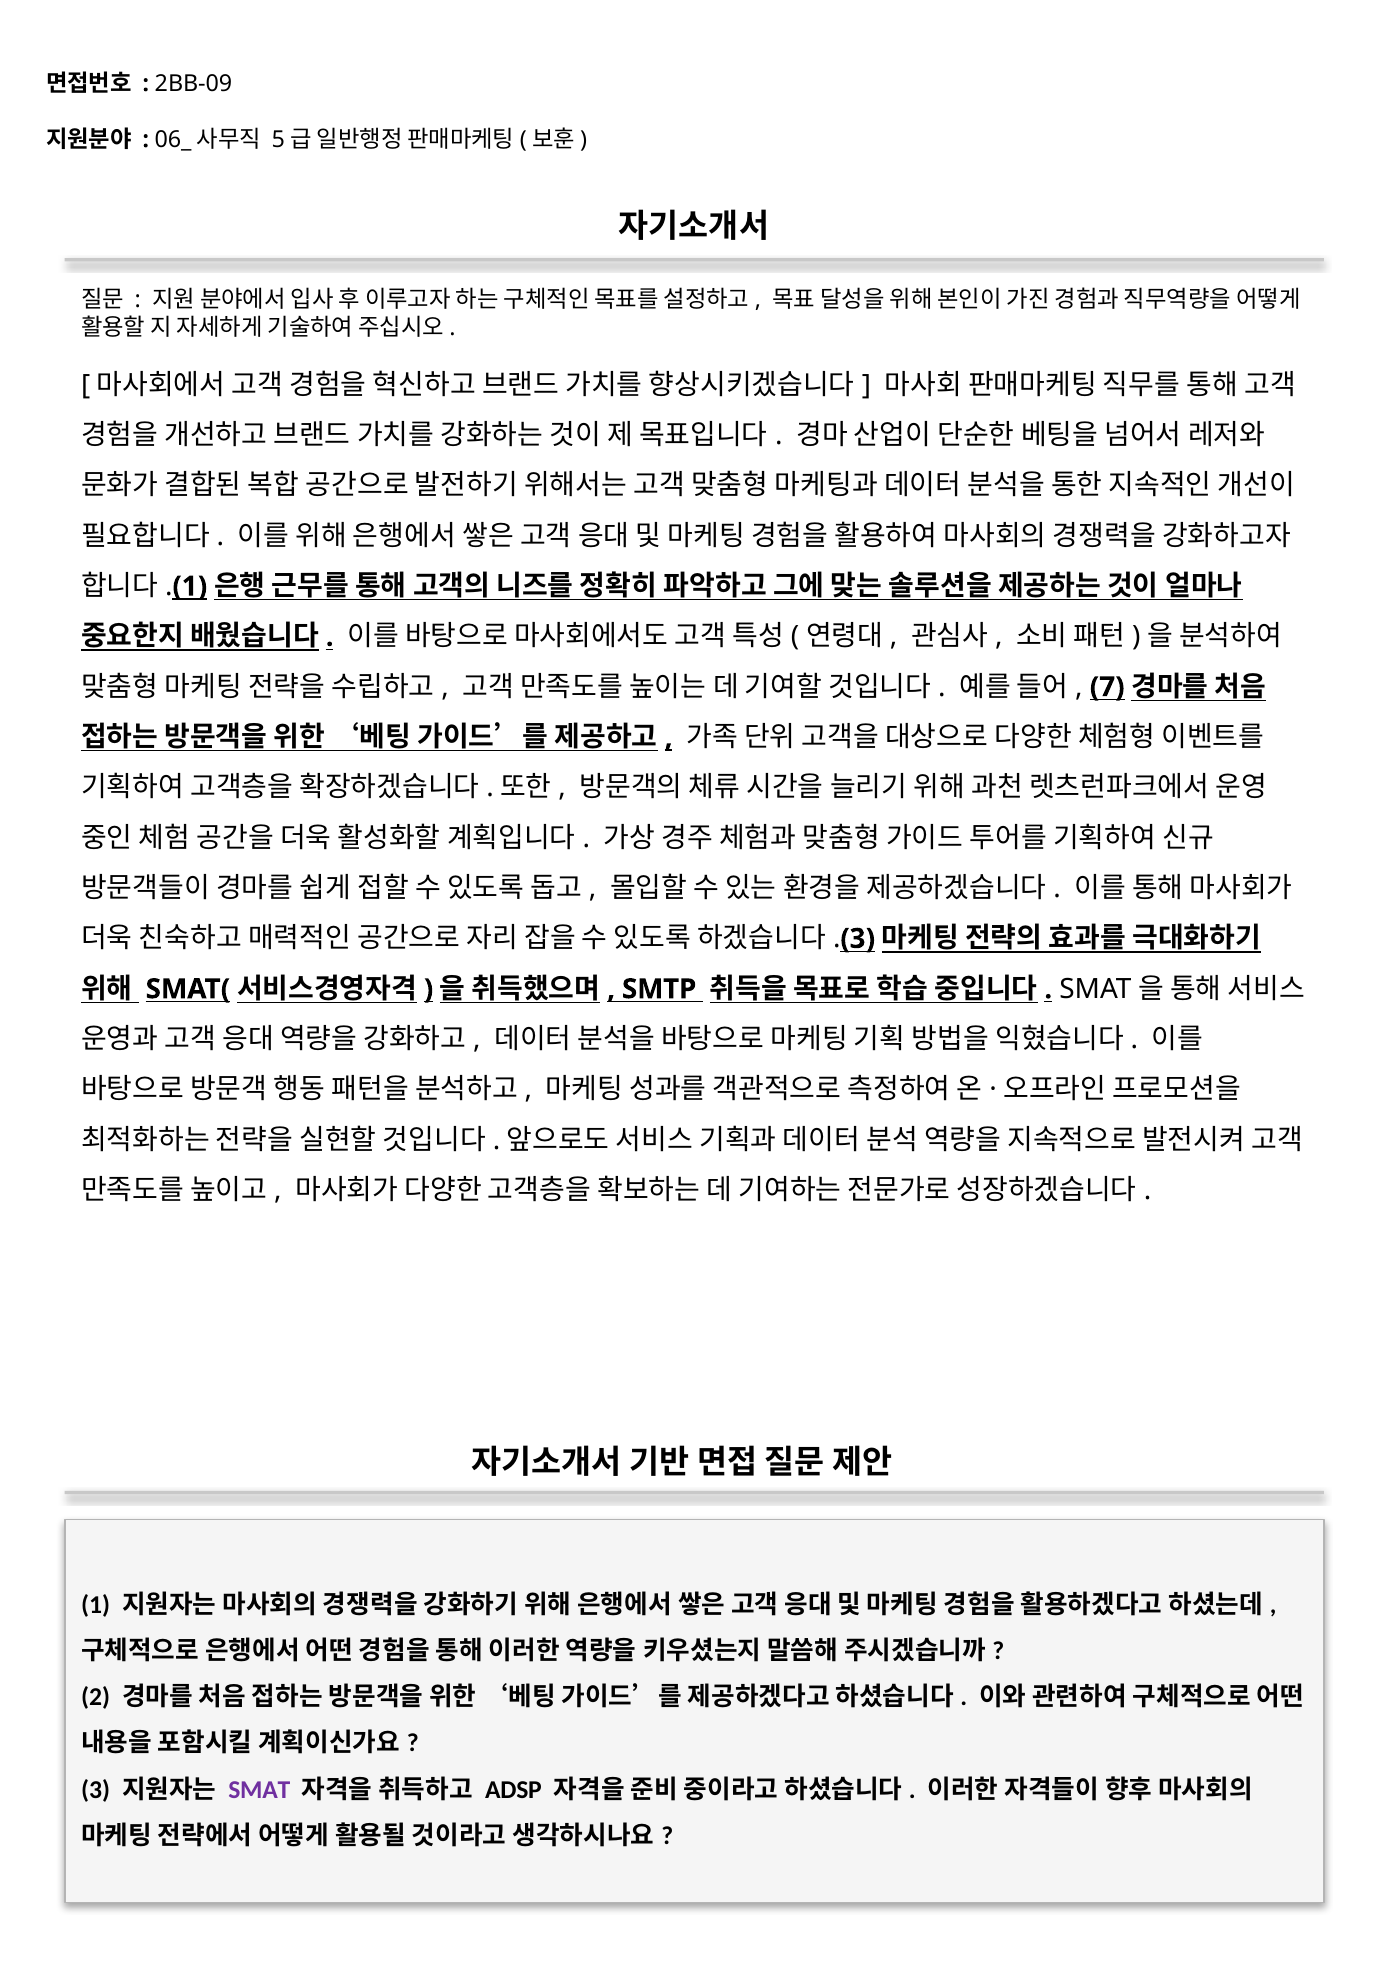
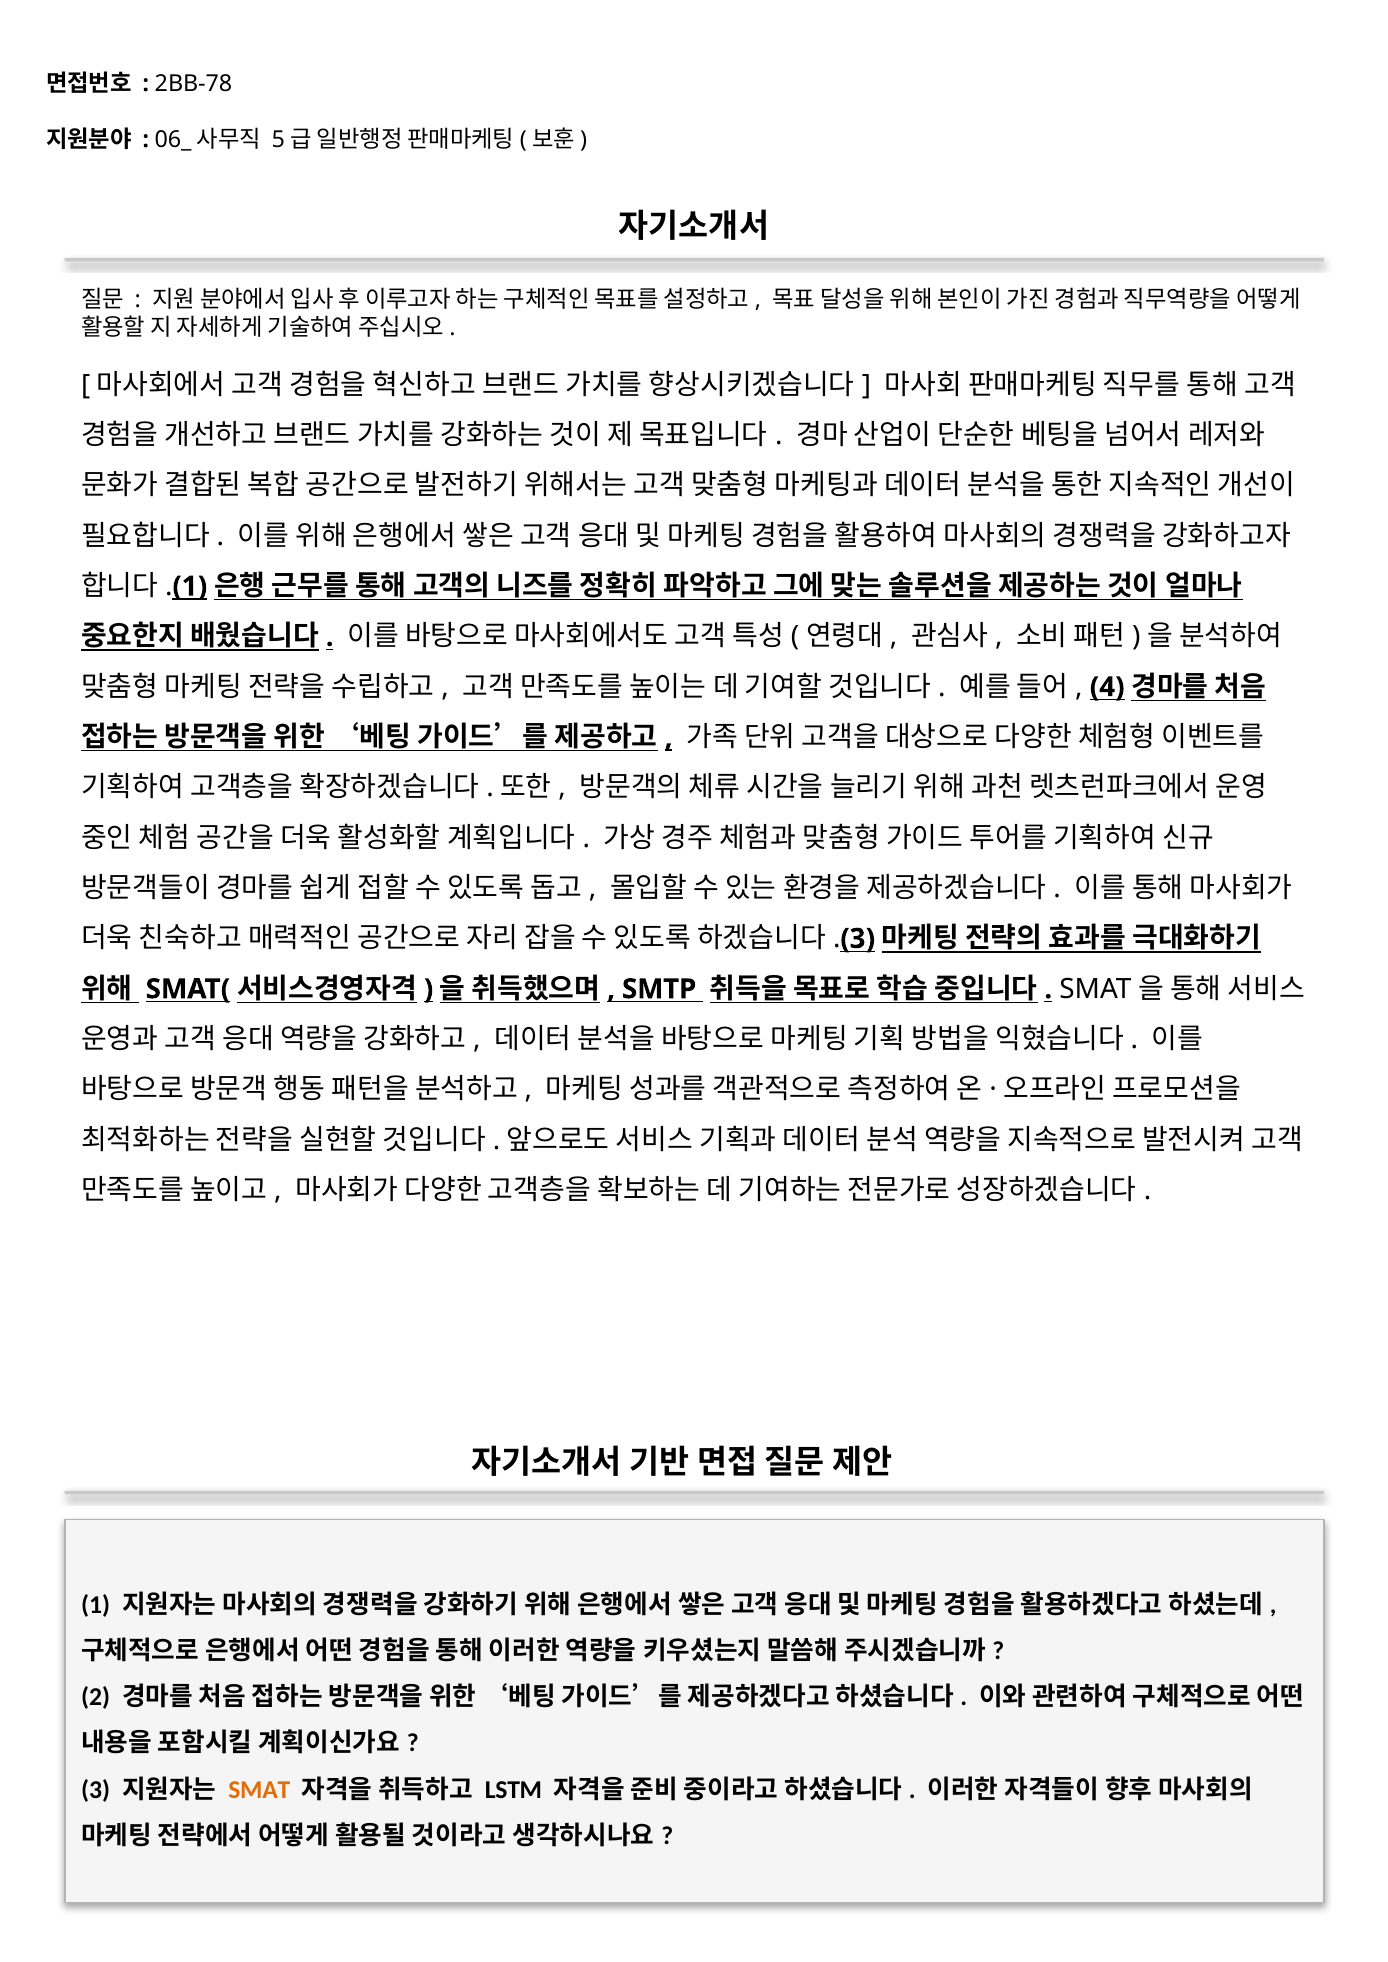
2BB-09: 2BB-09 -> 2BB-78
7: 7 -> 4
SMAT colour: purple -> orange
ADSP: ADSP -> LSTM
